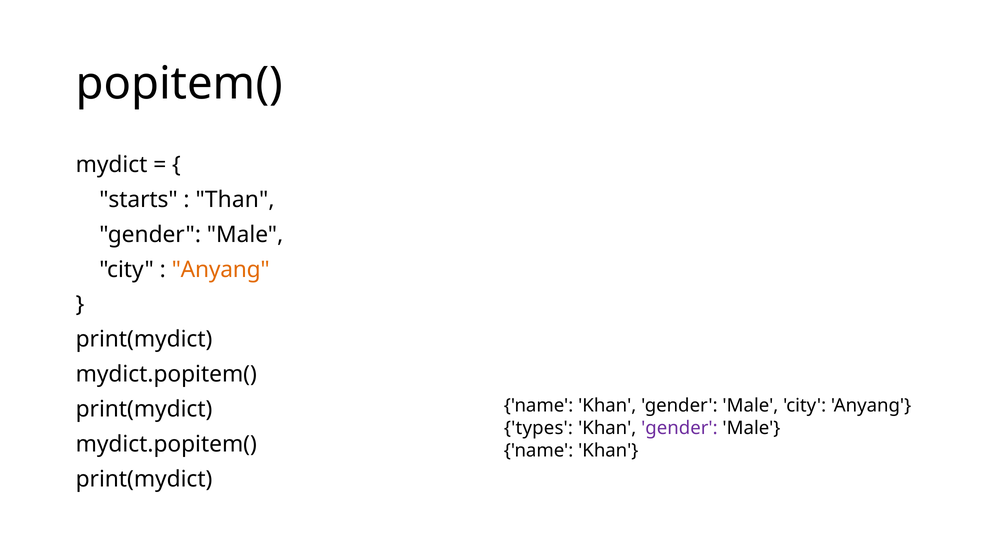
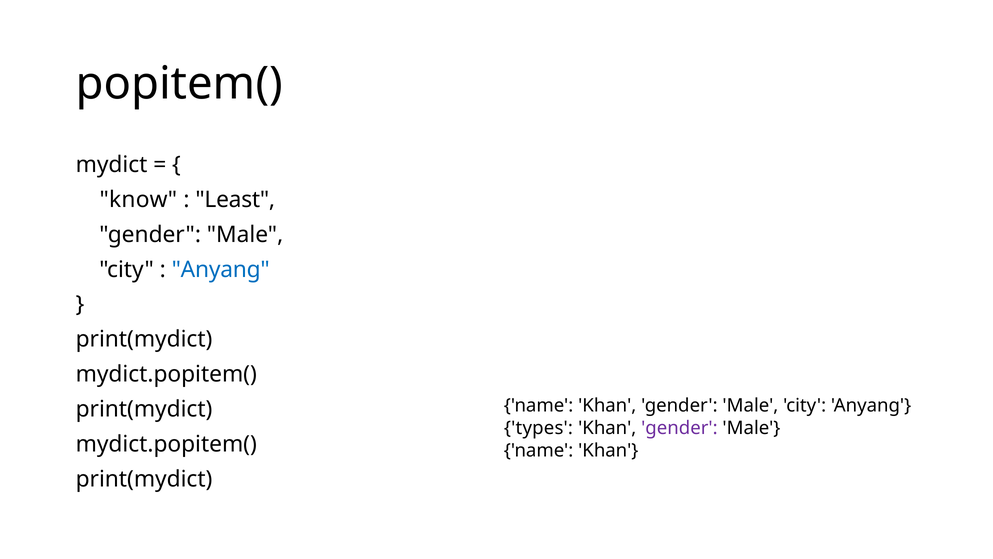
starts: starts -> know
Than: Than -> Least
Anyang at (221, 269) colour: orange -> blue
